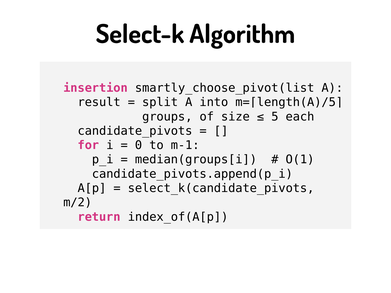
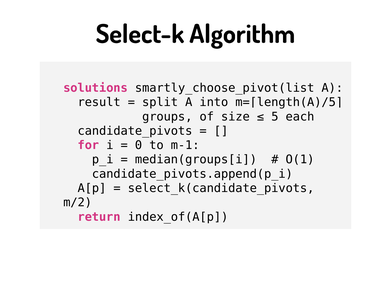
insertion: insertion -> solutions
